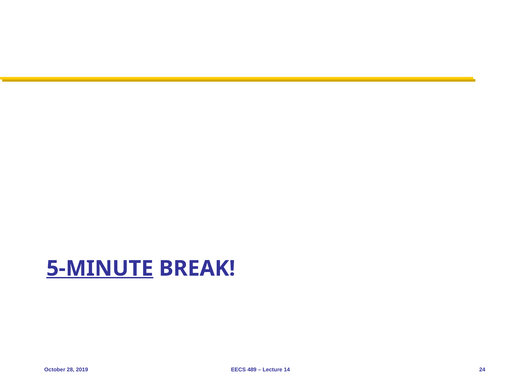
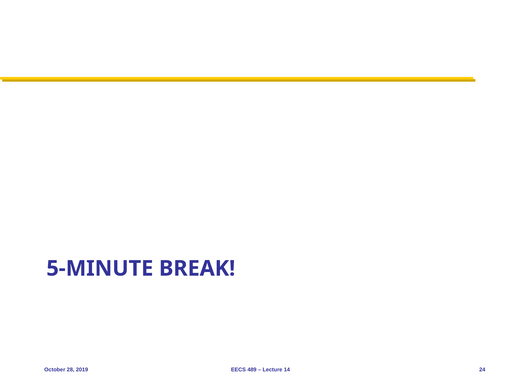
5-MINUTE underline: present -> none
